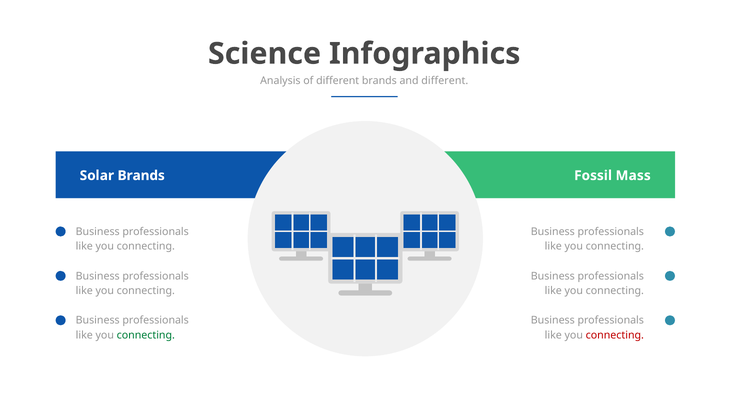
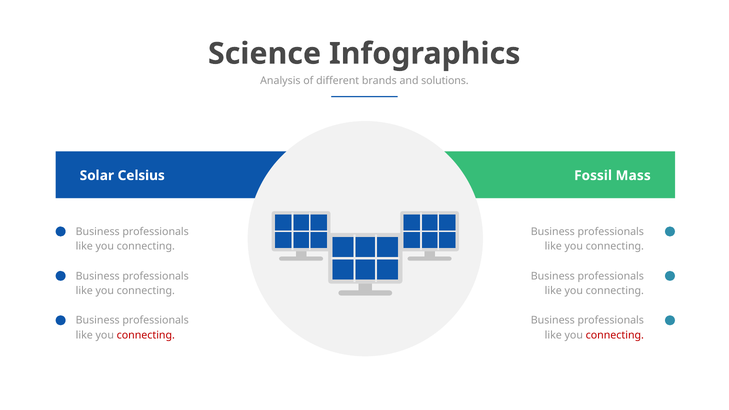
and different: different -> solutions
Solar Brands: Brands -> Celsius
connecting at (146, 335) colour: green -> red
